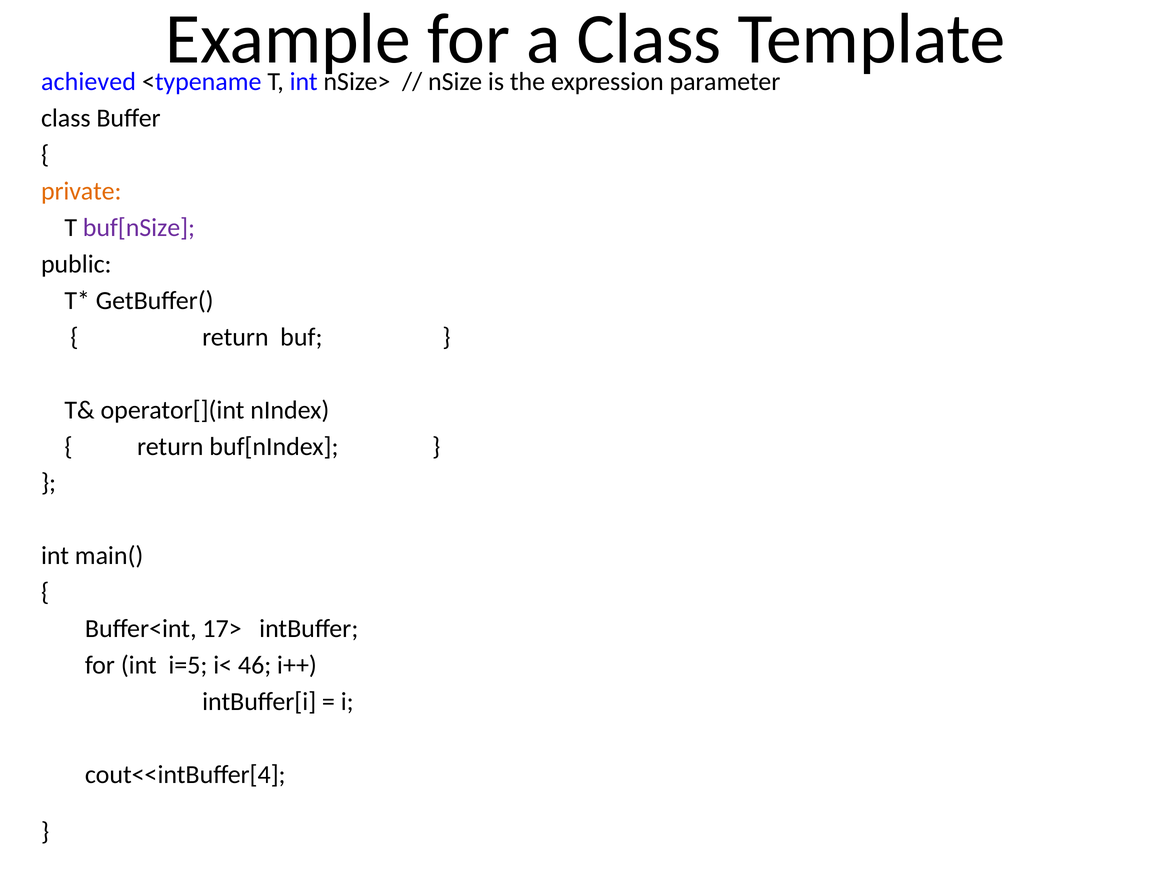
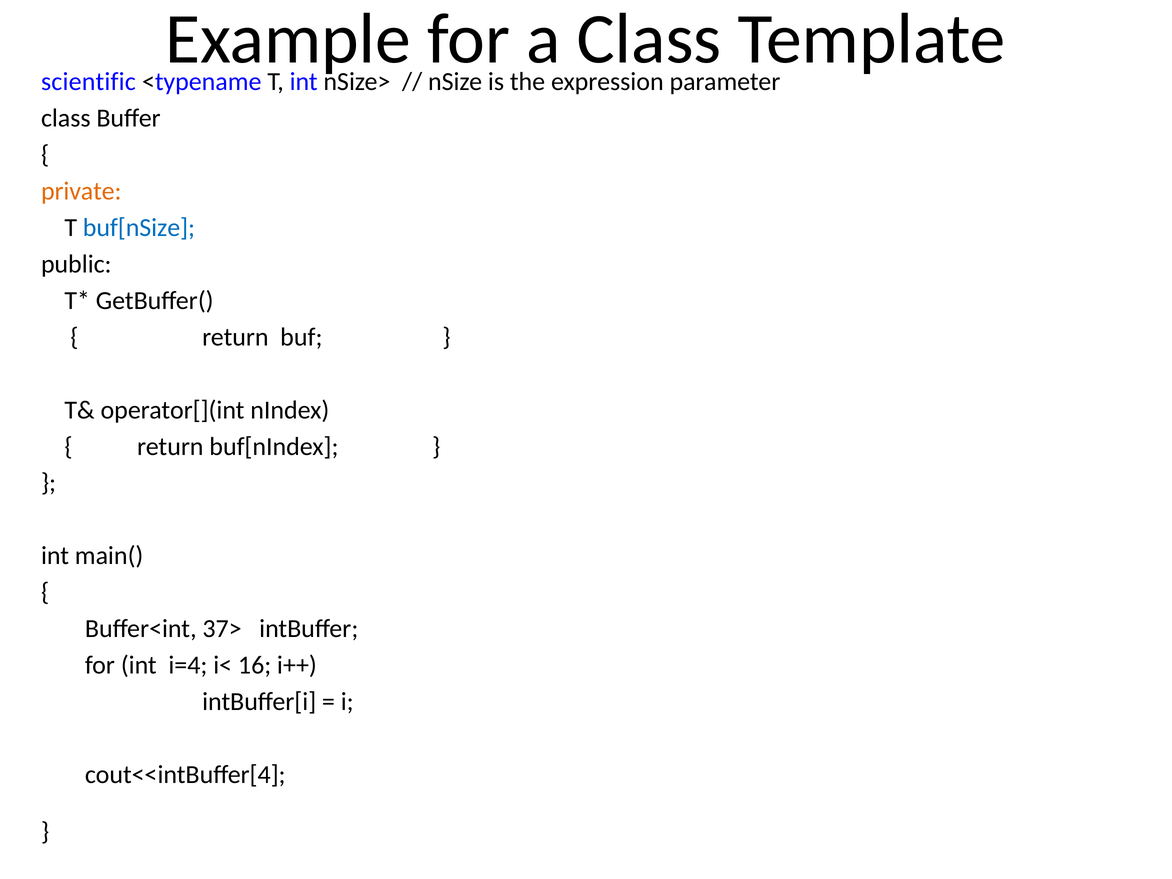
achieved: achieved -> scientific
buf[nSize colour: purple -> blue
17>: 17> -> 37>
i=5: i=5 -> i=4
46: 46 -> 16
